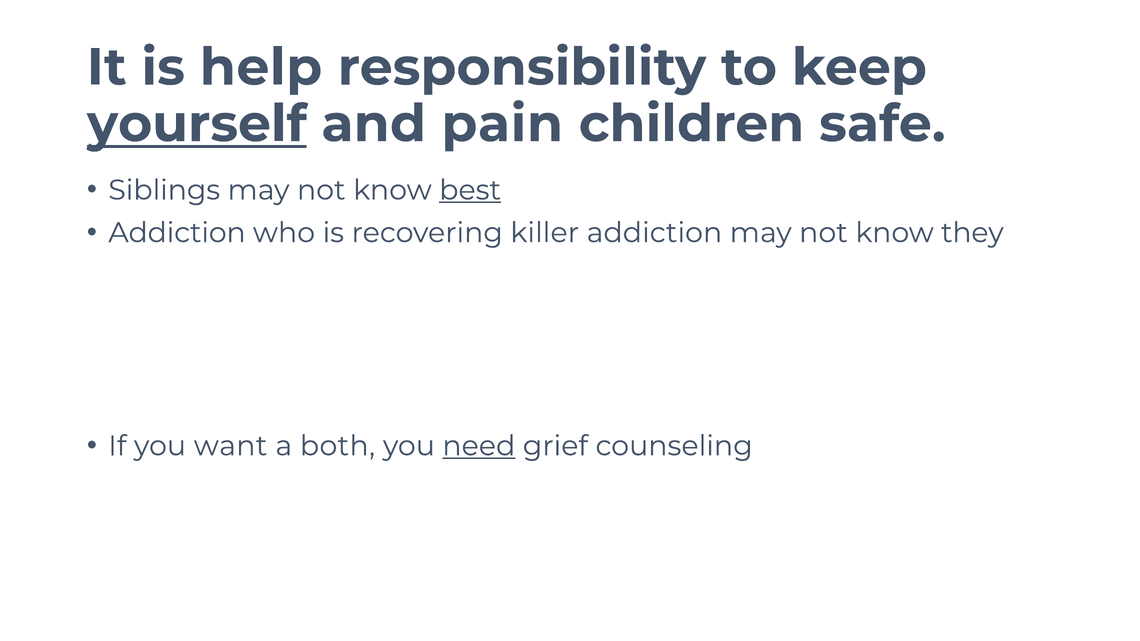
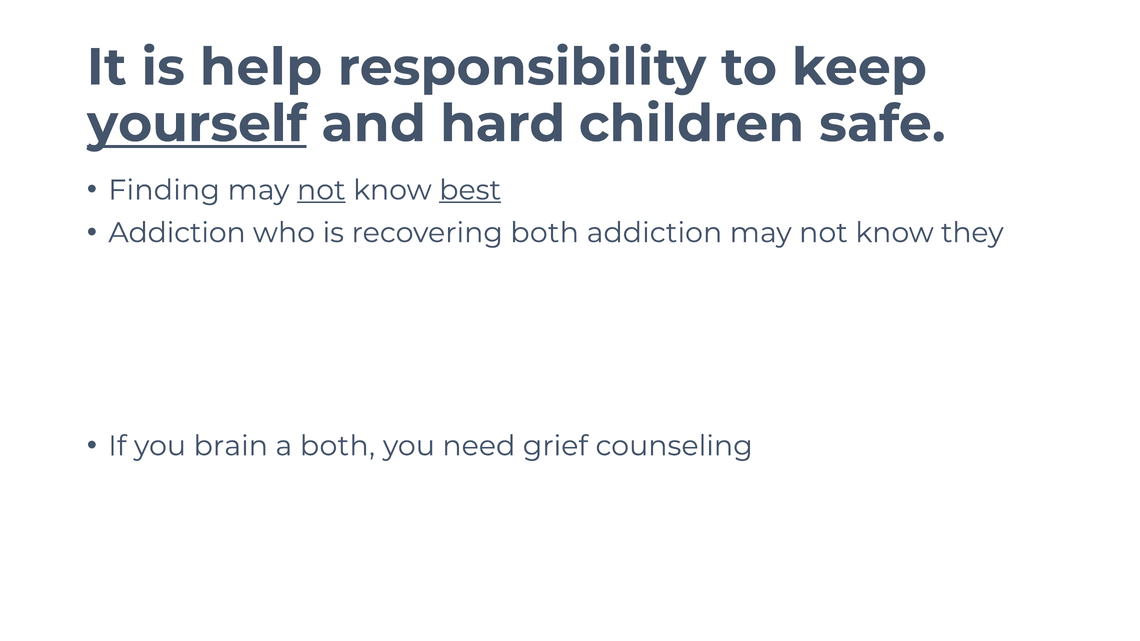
pain: pain -> hard
Siblings: Siblings -> Finding
not at (321, 190) underline: none -> present
recovering killer: killer -> both
want: want -> brain
need underline: present -> none
